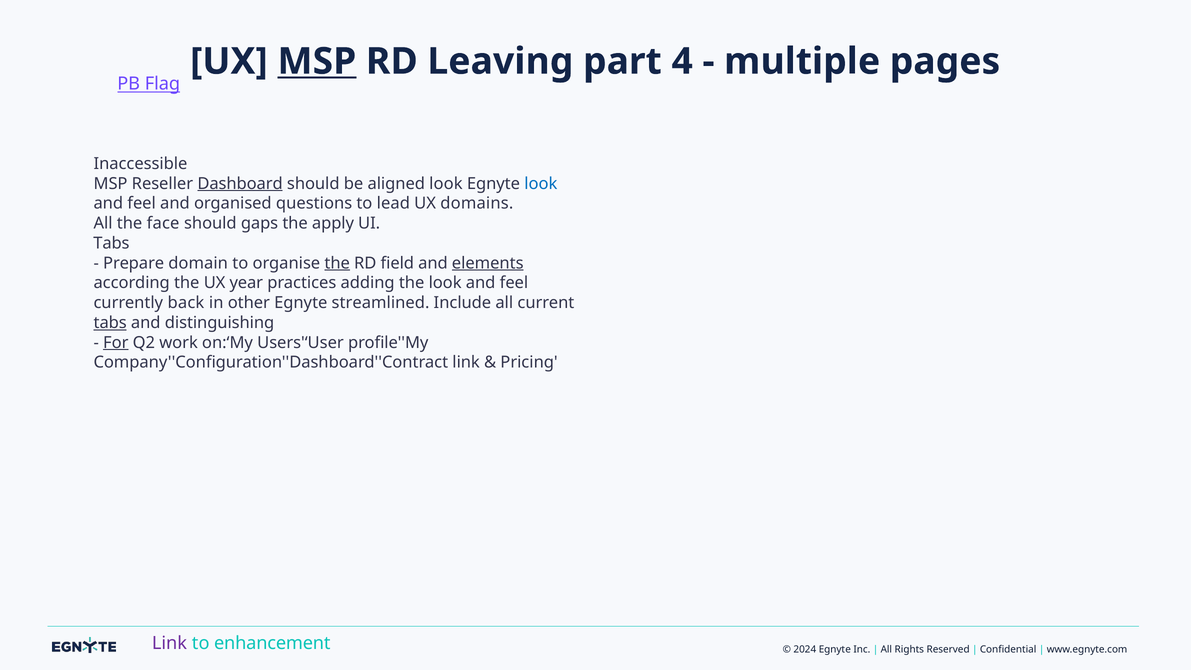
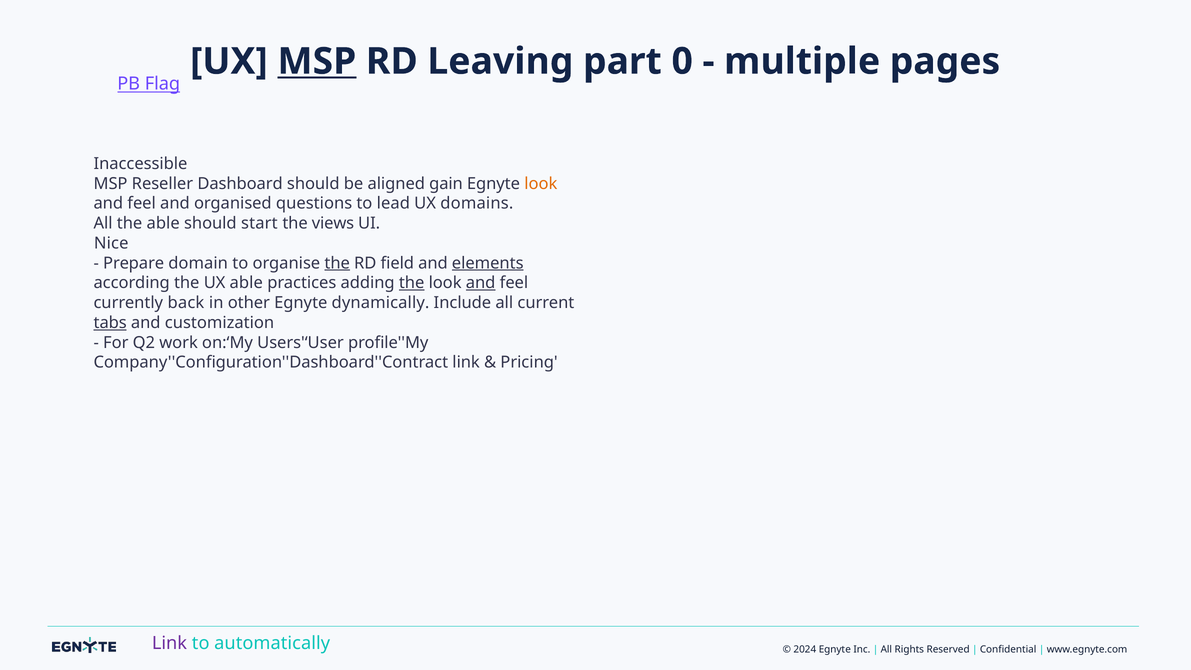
4: 4 -> 0
Dashboard underline: present -> none
aligned look: look -> gain
look at (541, 184) colour: blue -> orange
the face: face -> able
gaps: gaps -> start
apply: apply -> views
Tabs at (111, 243): Tabs -> Nice
UX year: year -> able
the at (412, 283) underline: none -> present
and at (481, 283) underline: none -> present
streamlined: streamlined -> dynamically
distinguishing: distinguishing -> customization
For underline: present -> none
enhancement: enhancement -> automatically
